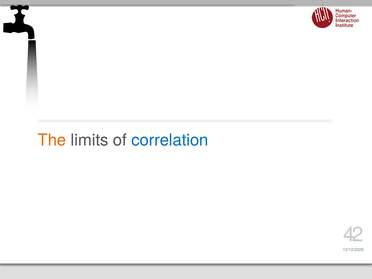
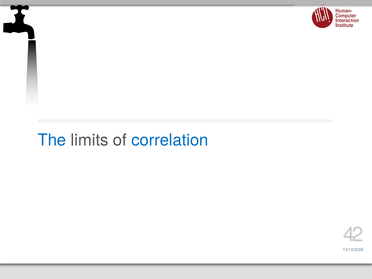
The colour: orange -> blue
